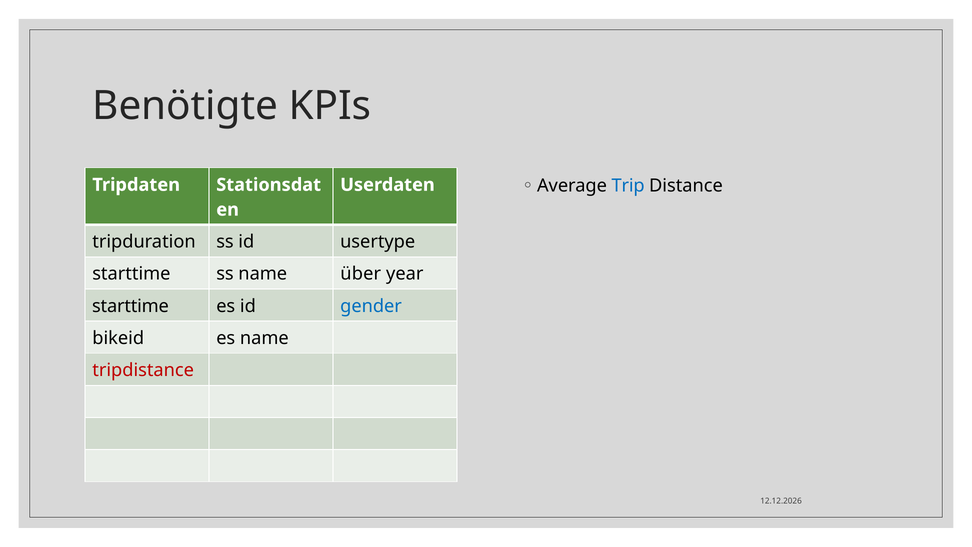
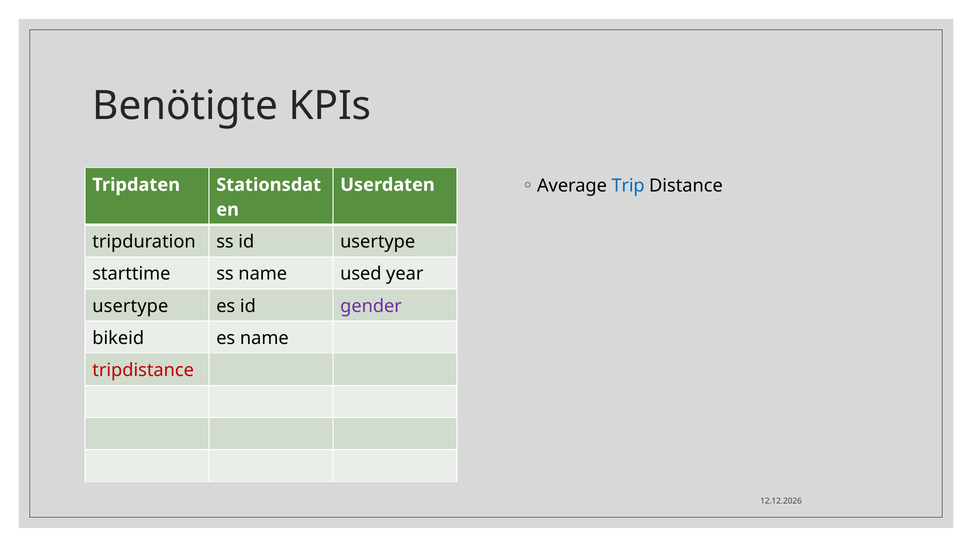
über: über -> used
starttime at (130, 306): starttime -> usertype
gender colour: blue -> purple
